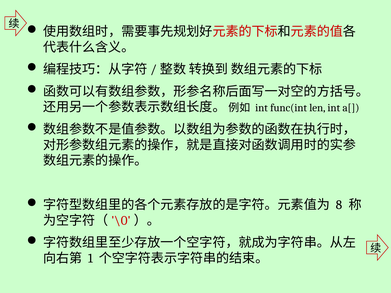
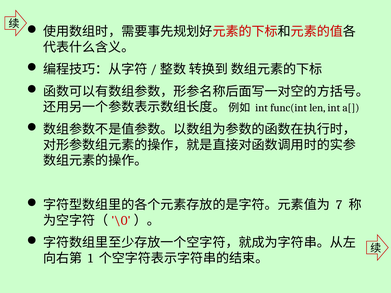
8: 8 -> 7
